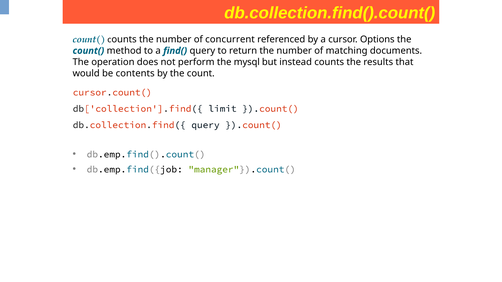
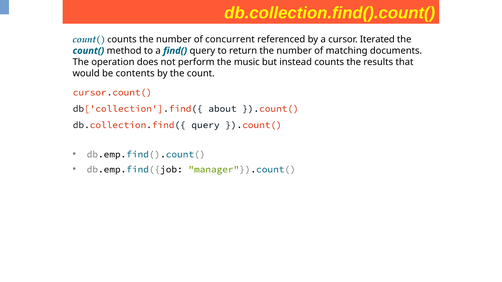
Options: Options -> Iterated
mysql: mysql -> music
limit: limit -> about
